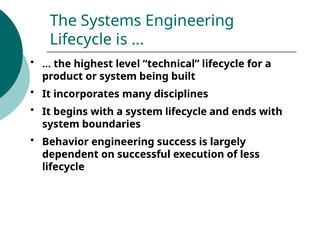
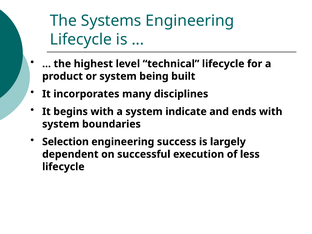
system lifecycle: lifecycle -> indicate
Behavior: Behavior -> Selection
